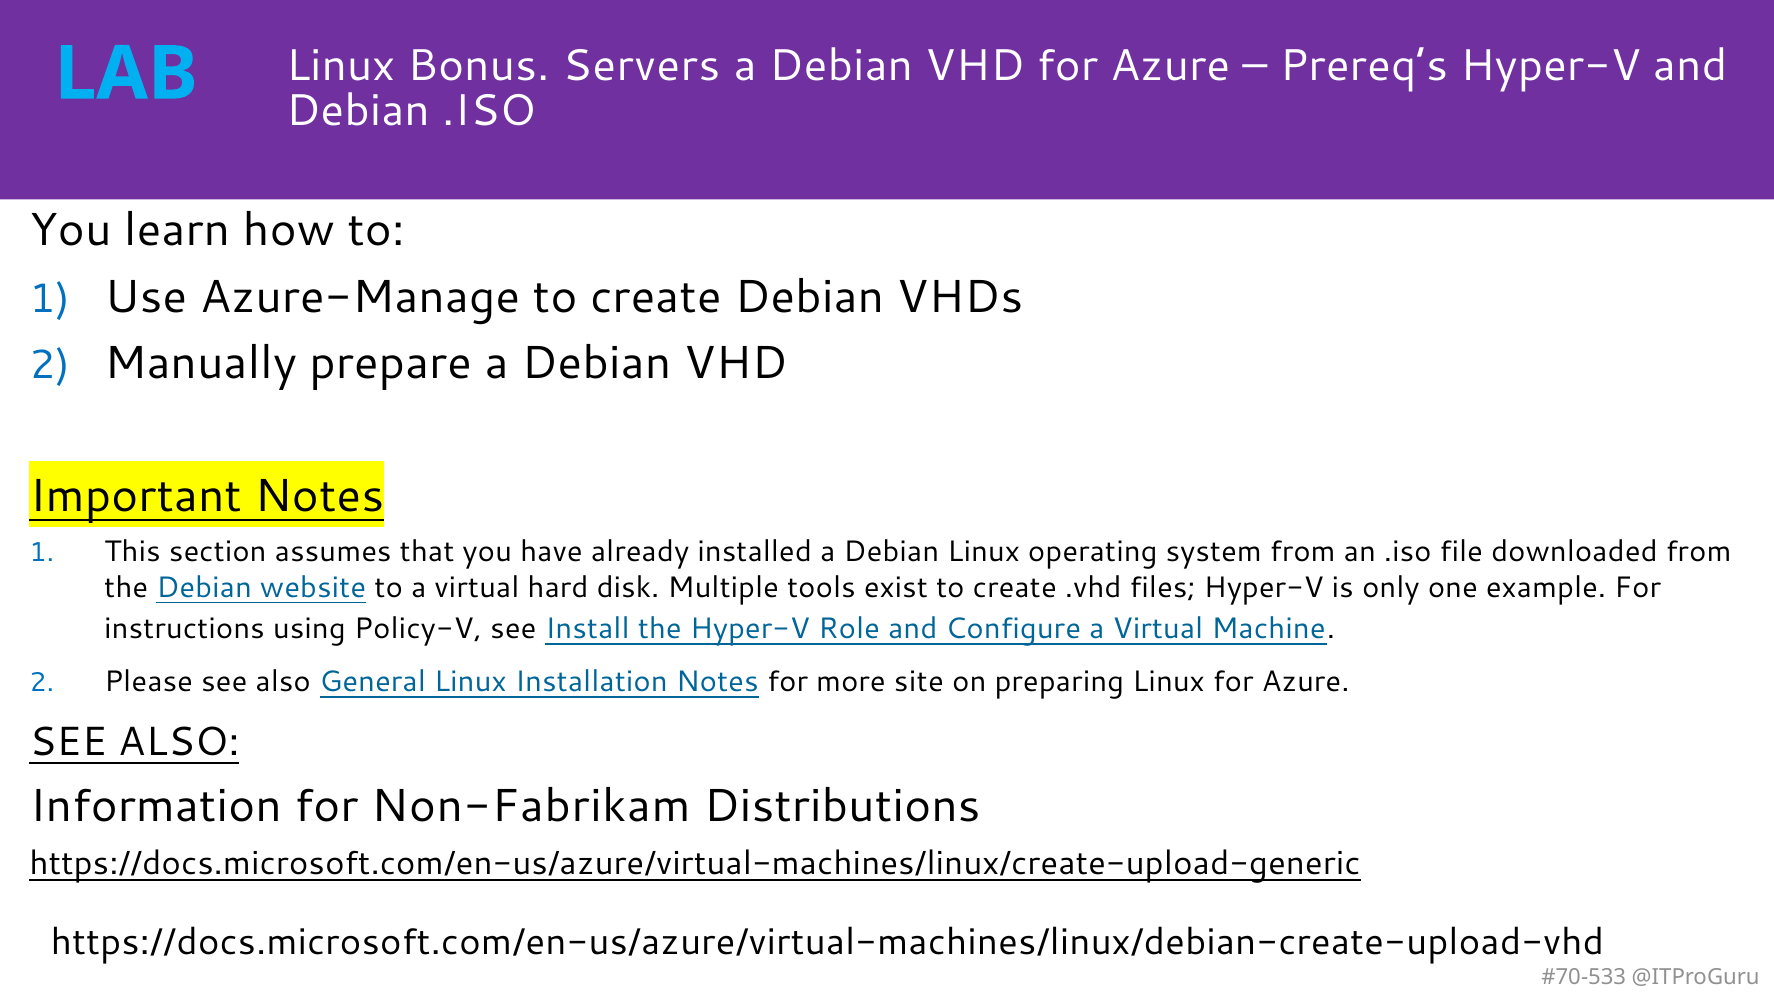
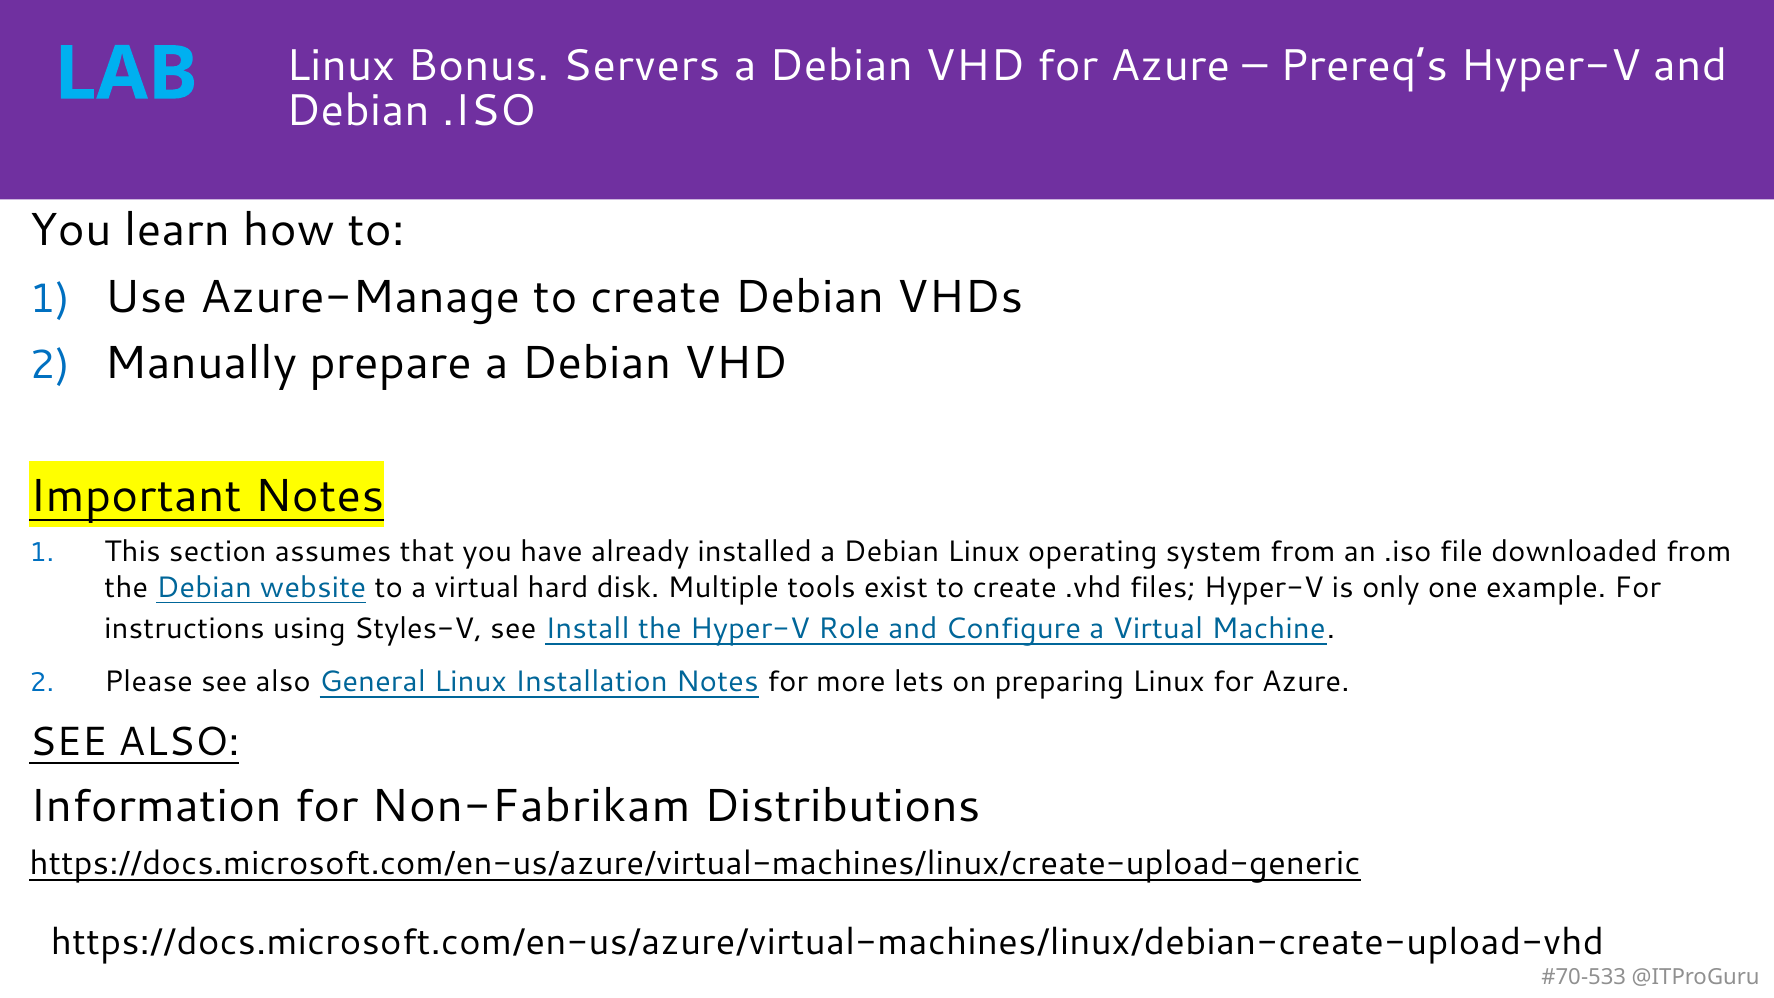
Policy-V: Policy-V -> Styles-V
site: site -> lets
